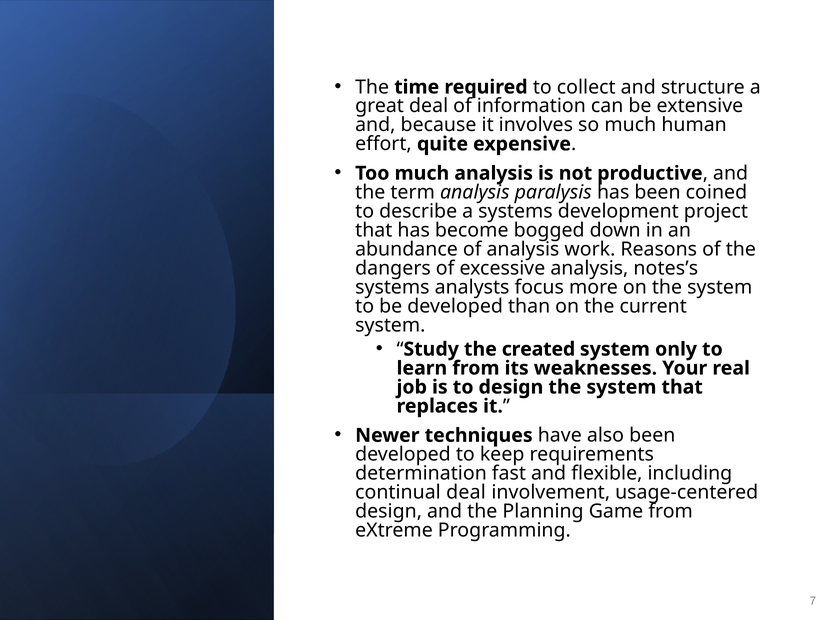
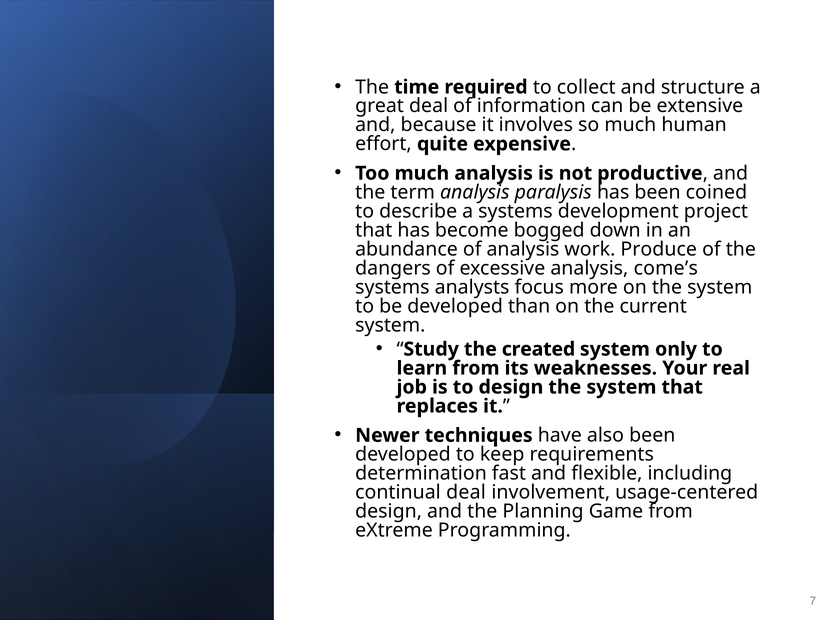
Reasons: Reasons -> Produce
notes’s: notes’s -> come’s
